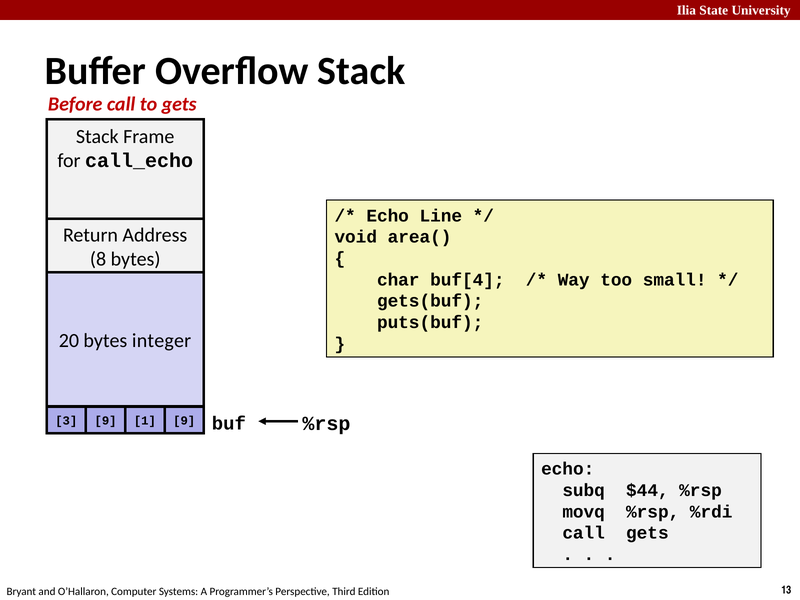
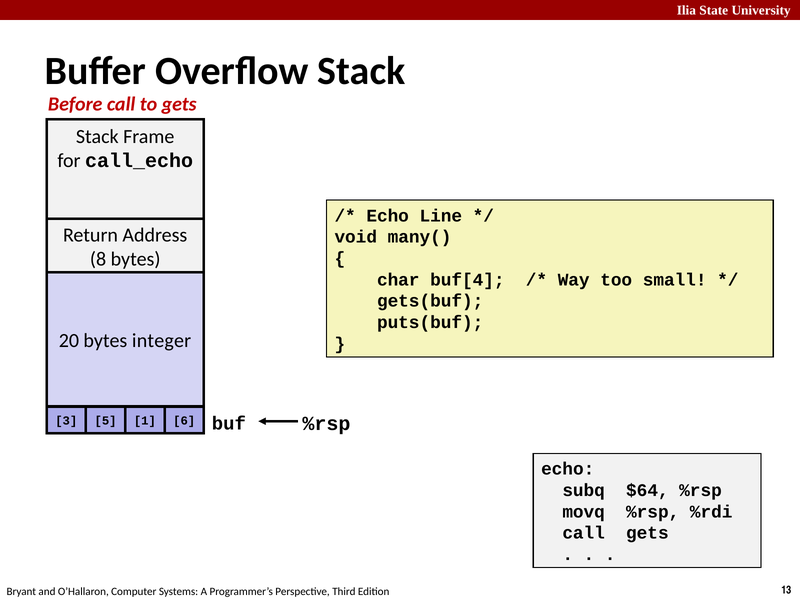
area(: area( -> many(
3 9: 9 -> 5
1 9: 9 -> 6
$44: $44 -> $64
